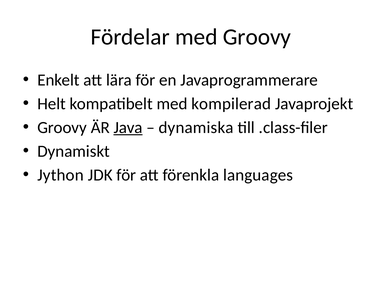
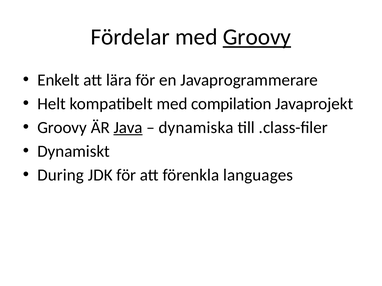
Groovy at (257, 37) underline: none -> present
kompilerad: kompilerad -> compilation
Jython: Jython -> During
